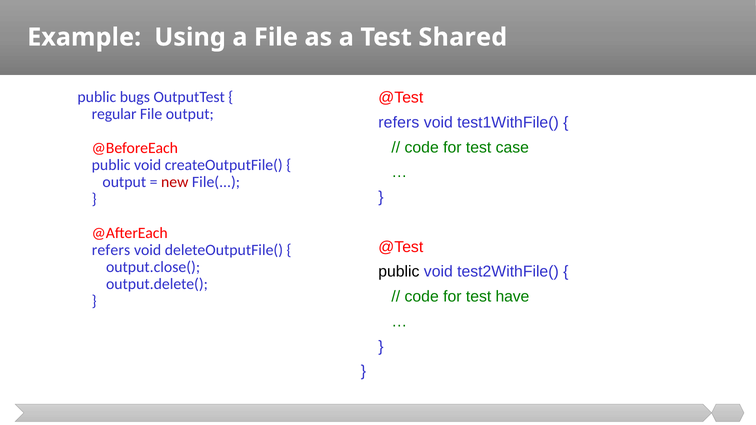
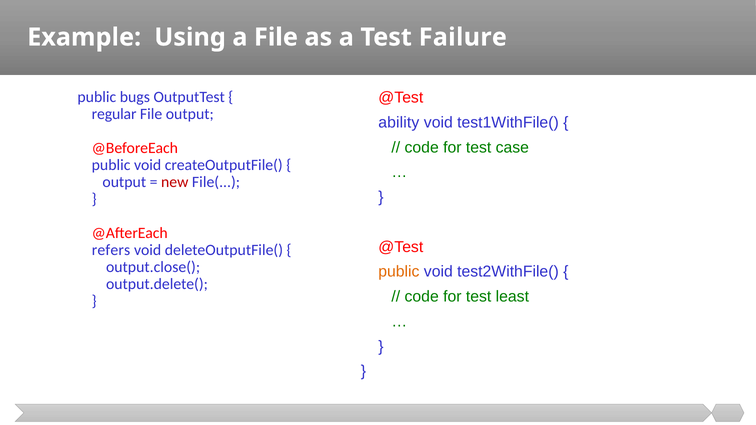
Shared: Shared -> Failure
refers at (399, 123): refers -> ability
public at (399, 272) colour: black -> orange
have: have -> least
